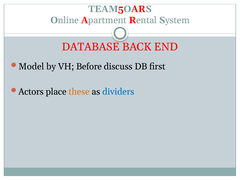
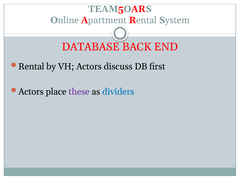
Model: Model -> Rental
VH Before: Before -> Actors
these colour: orange -> purple
